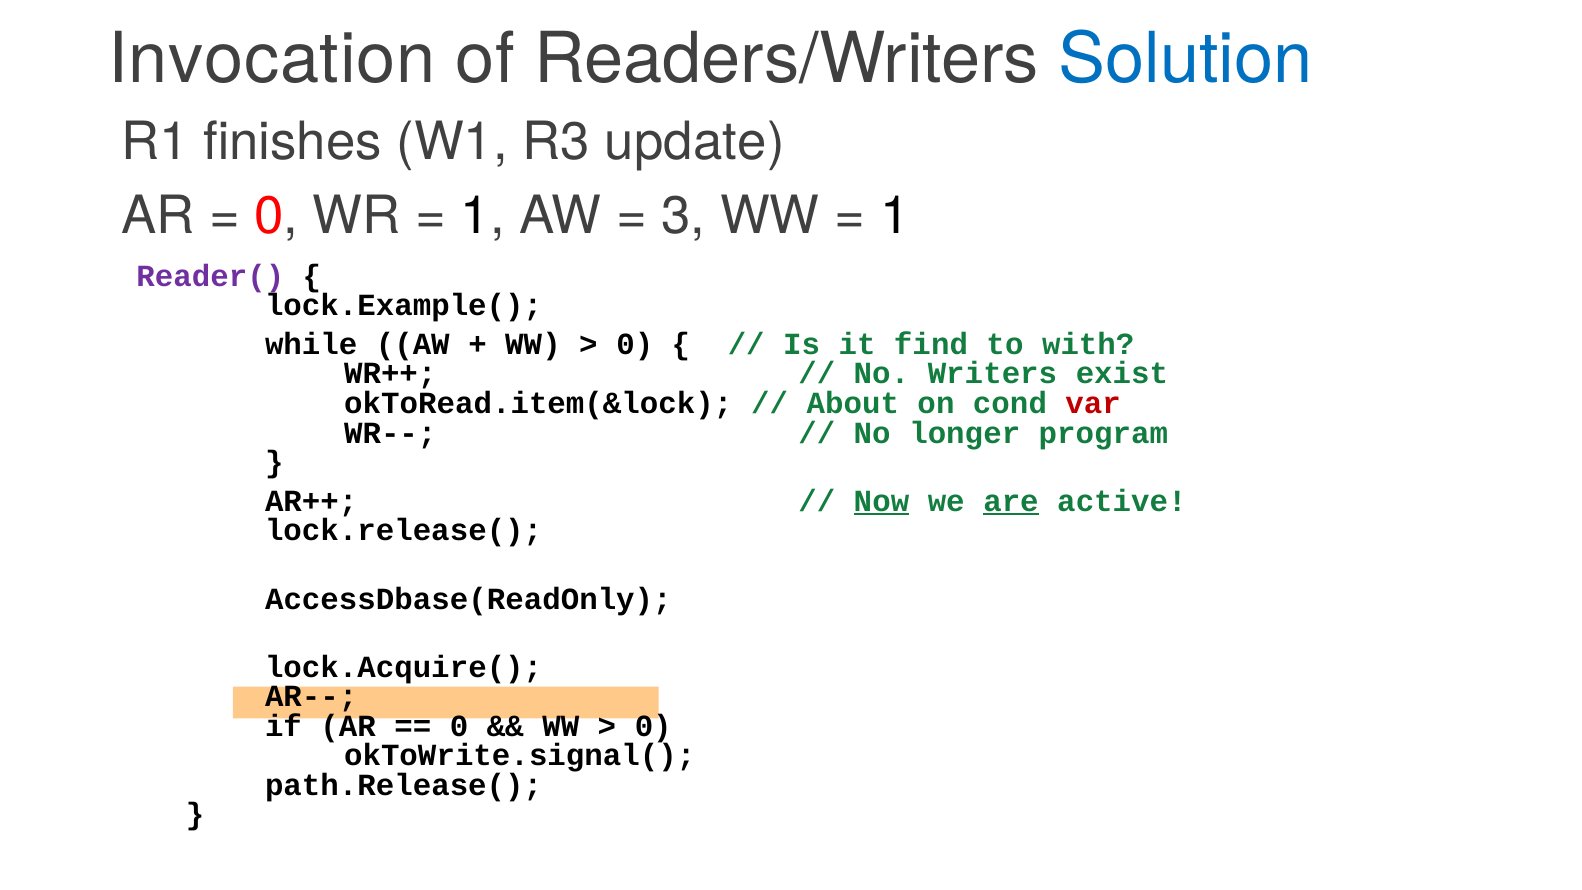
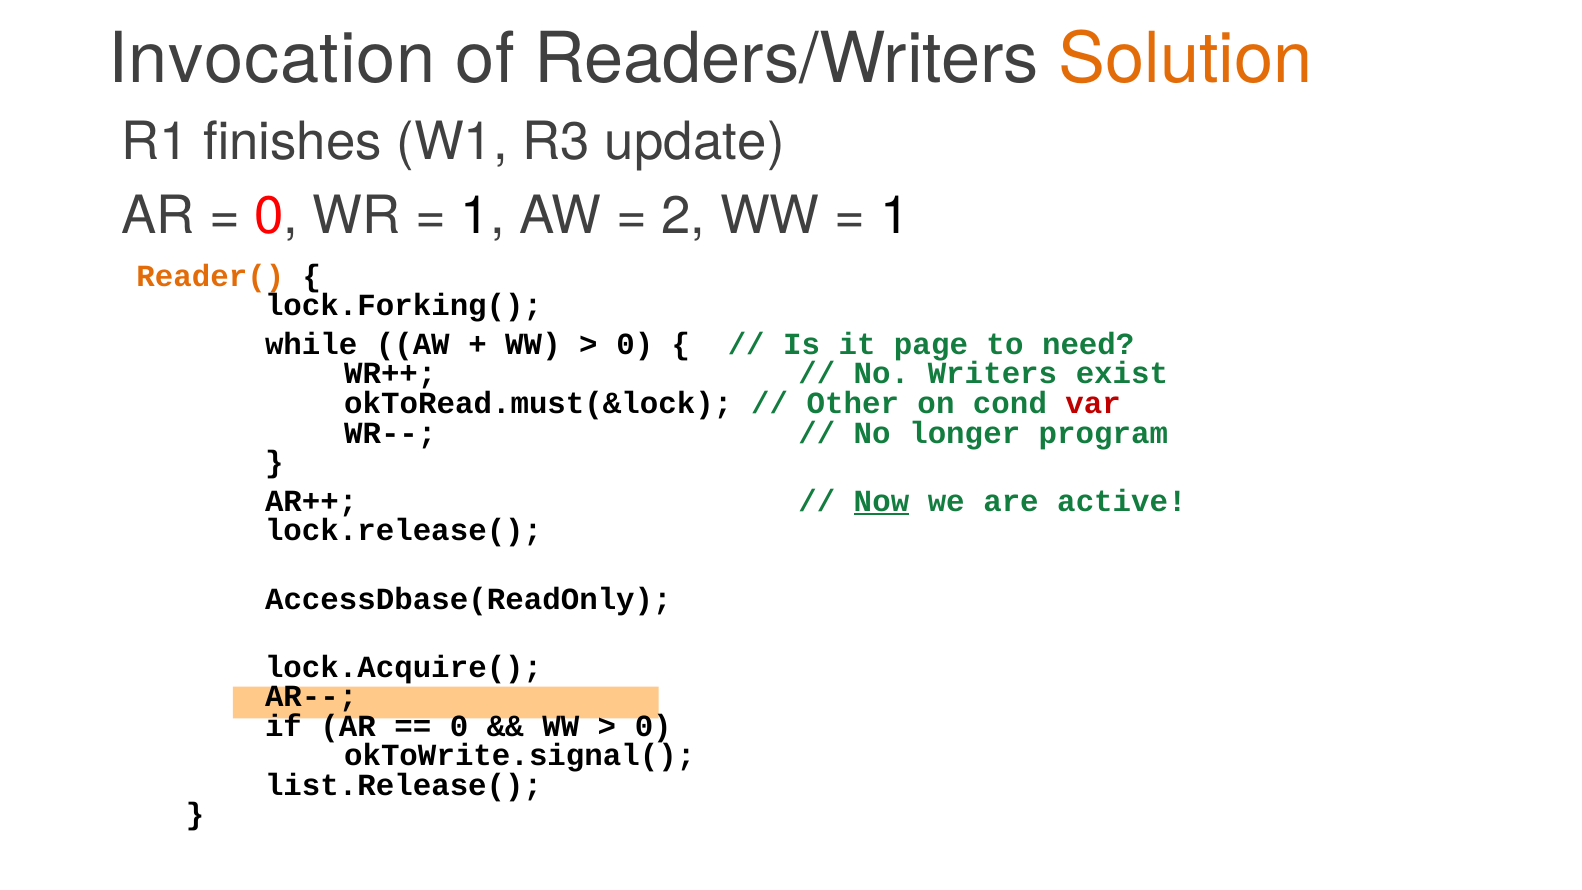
Solution colour: blue -> orange
3: 3 -> 2
Reader( colour: purple -> orange
lock.Example(: lock.Example( -> lock.Forking(
find: find -> page
with: with -> need
okToRead.item(&lock: okToRead.item(&lock -> okToRead.must(&lock
About: About -> Other
are underline: present -> none
path.Release(: path.Release( -> list.Release(
